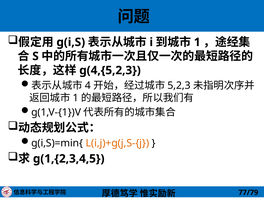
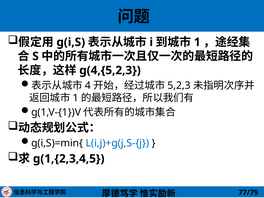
L(i,j)+g(j,S-{j colour: orange -> blue
